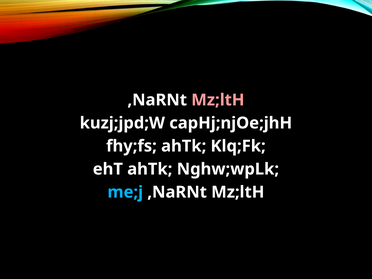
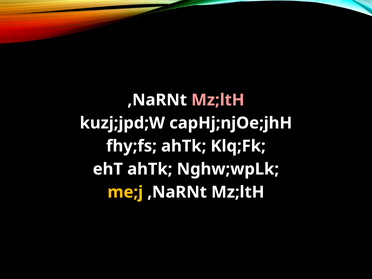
me;j colour: light blue -> yellow
